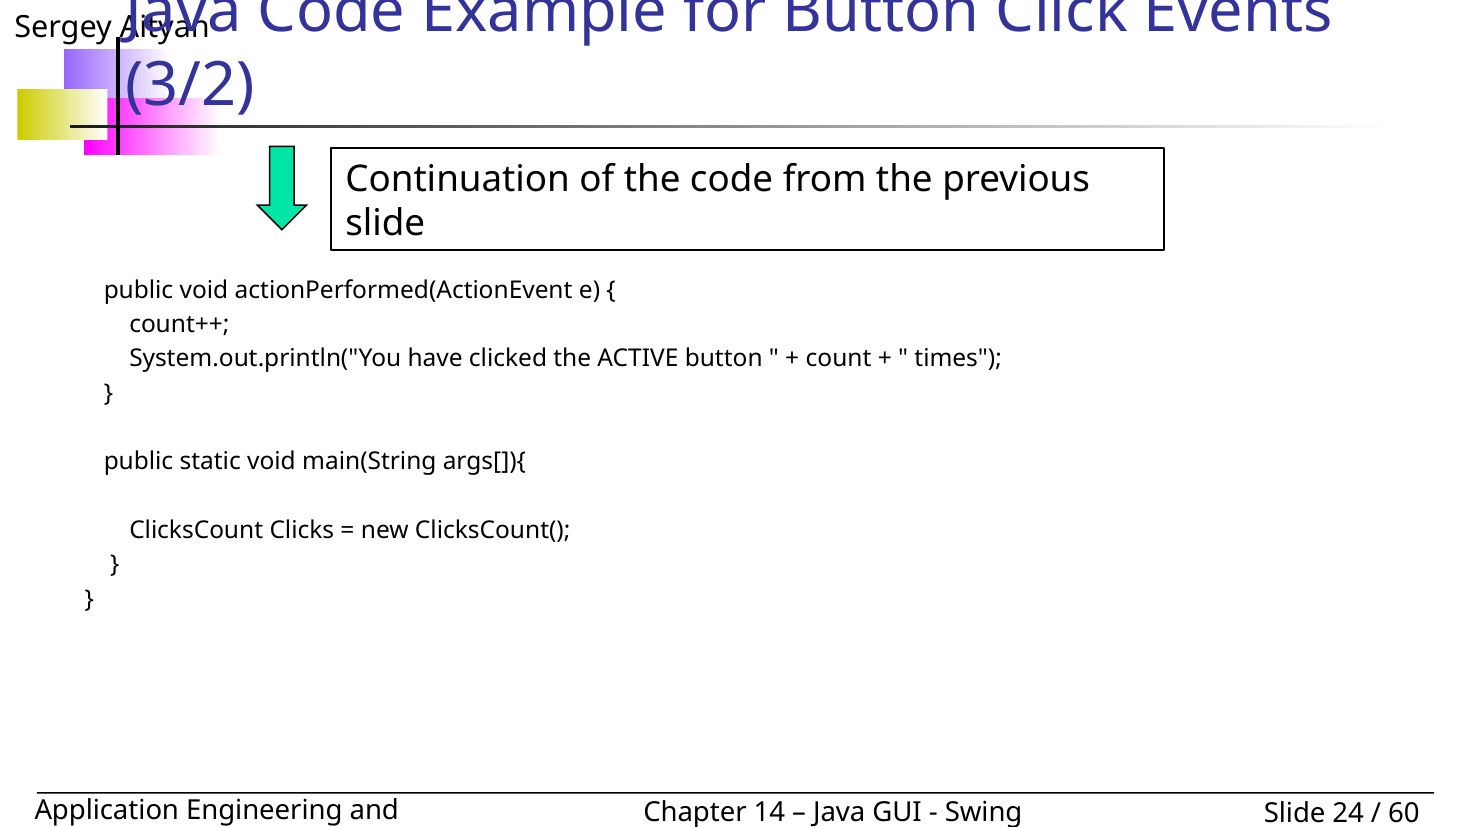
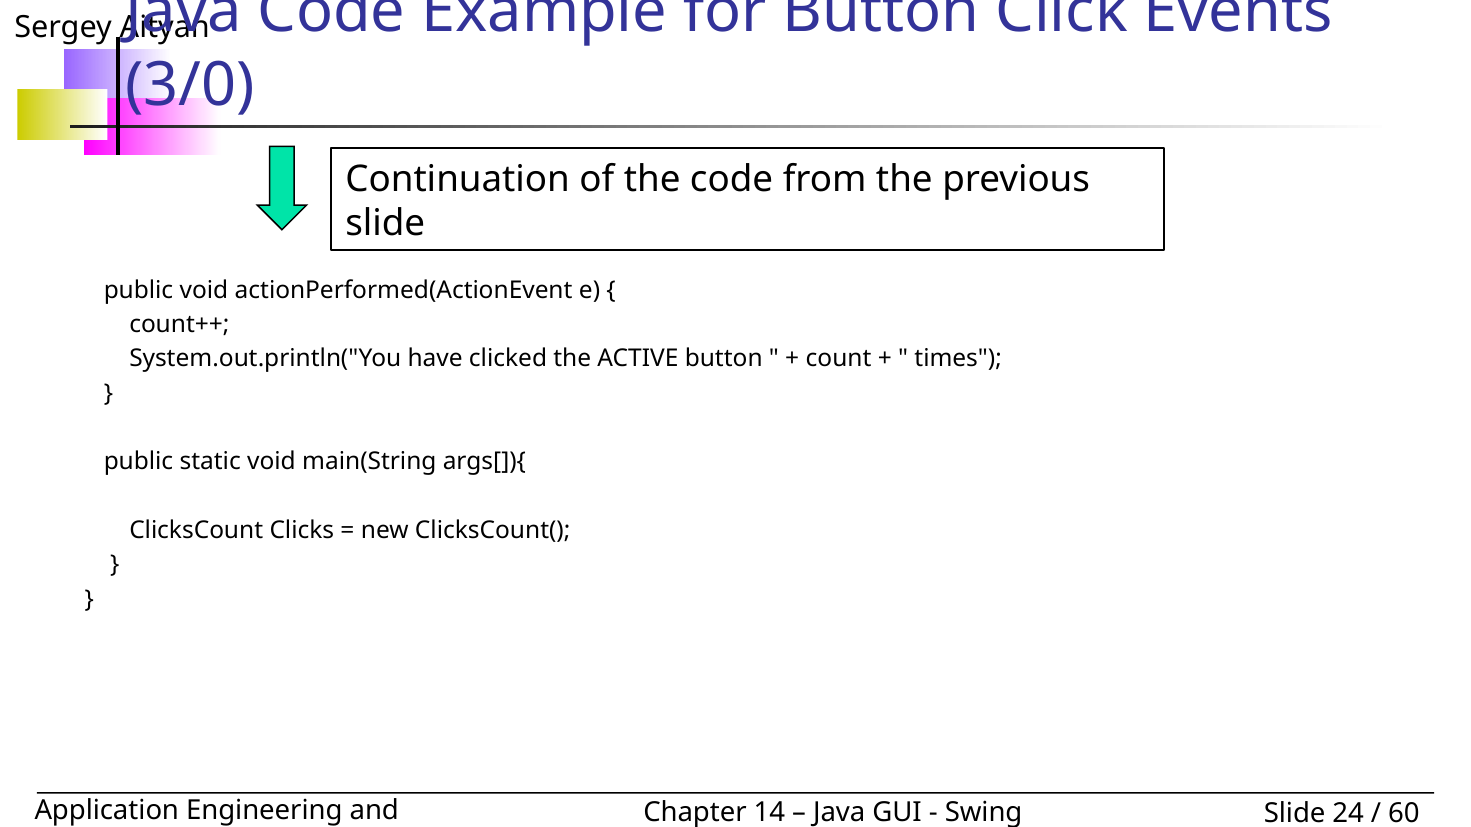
3/2: 3/2 -> 3/0
